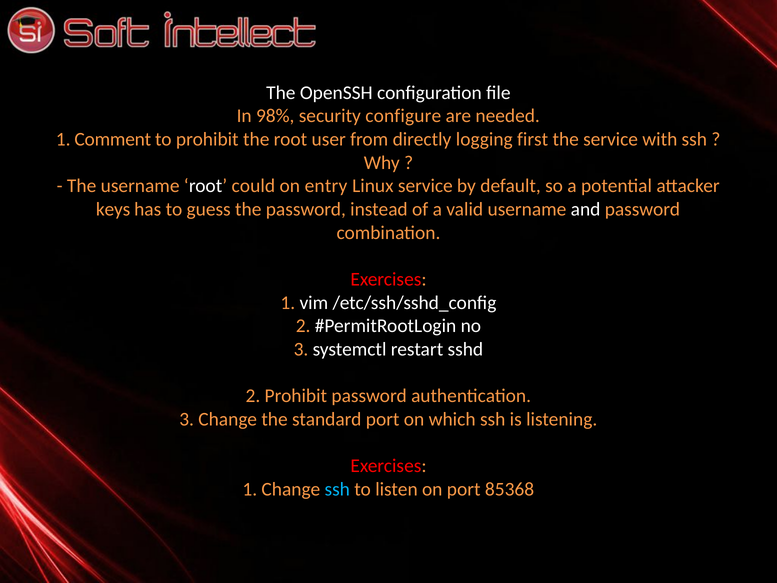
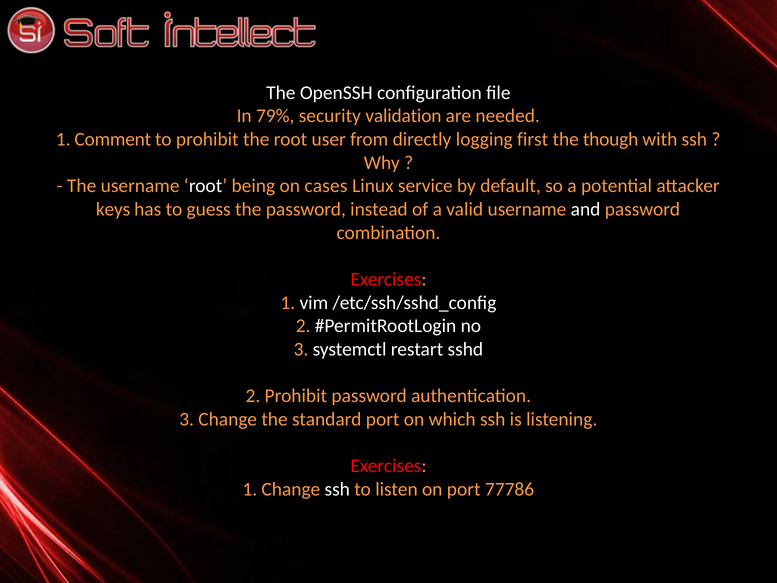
98%: 98% -> 79%
configure: configure -> validation
the service: service -> though
could: could -> being
entry: entry -> cases
ssh at (337, 489) colour: light blue -> white
85368: 85368 -> 77786
